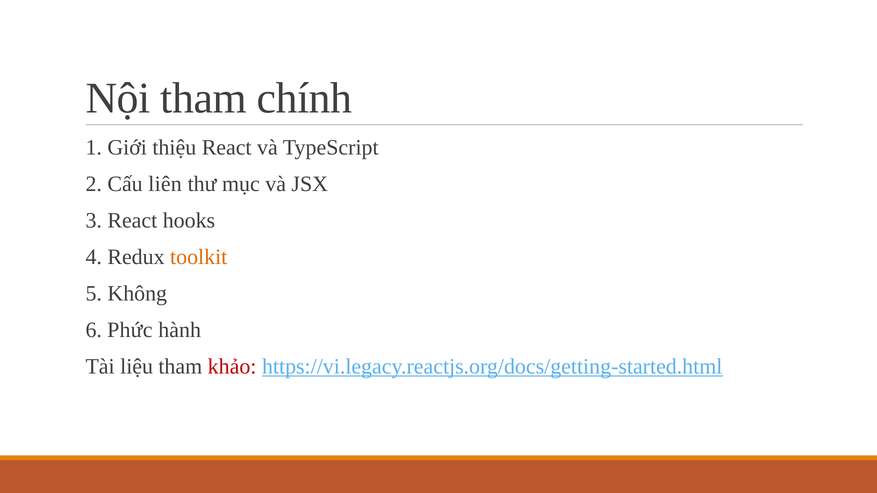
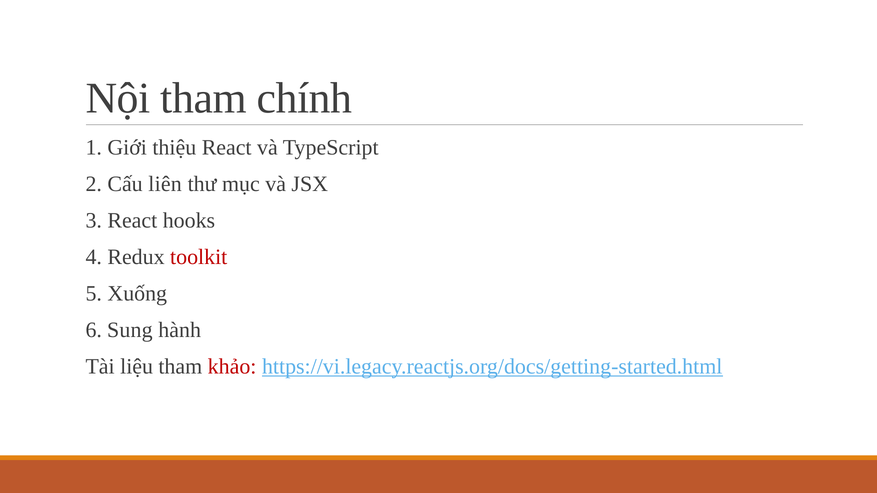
toolkit colour: orange -> red
Không: Không -> Xuống
Phức: Phức -> Sung
